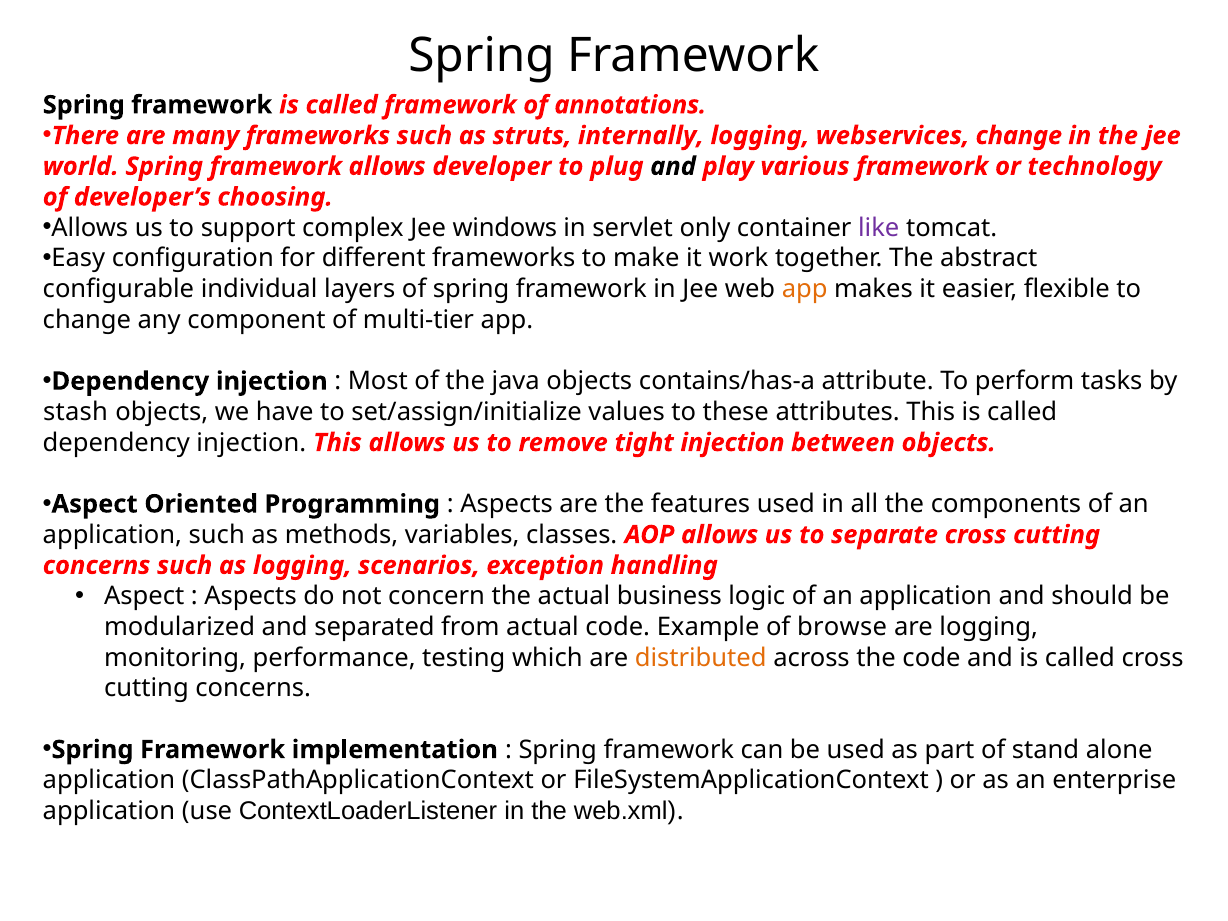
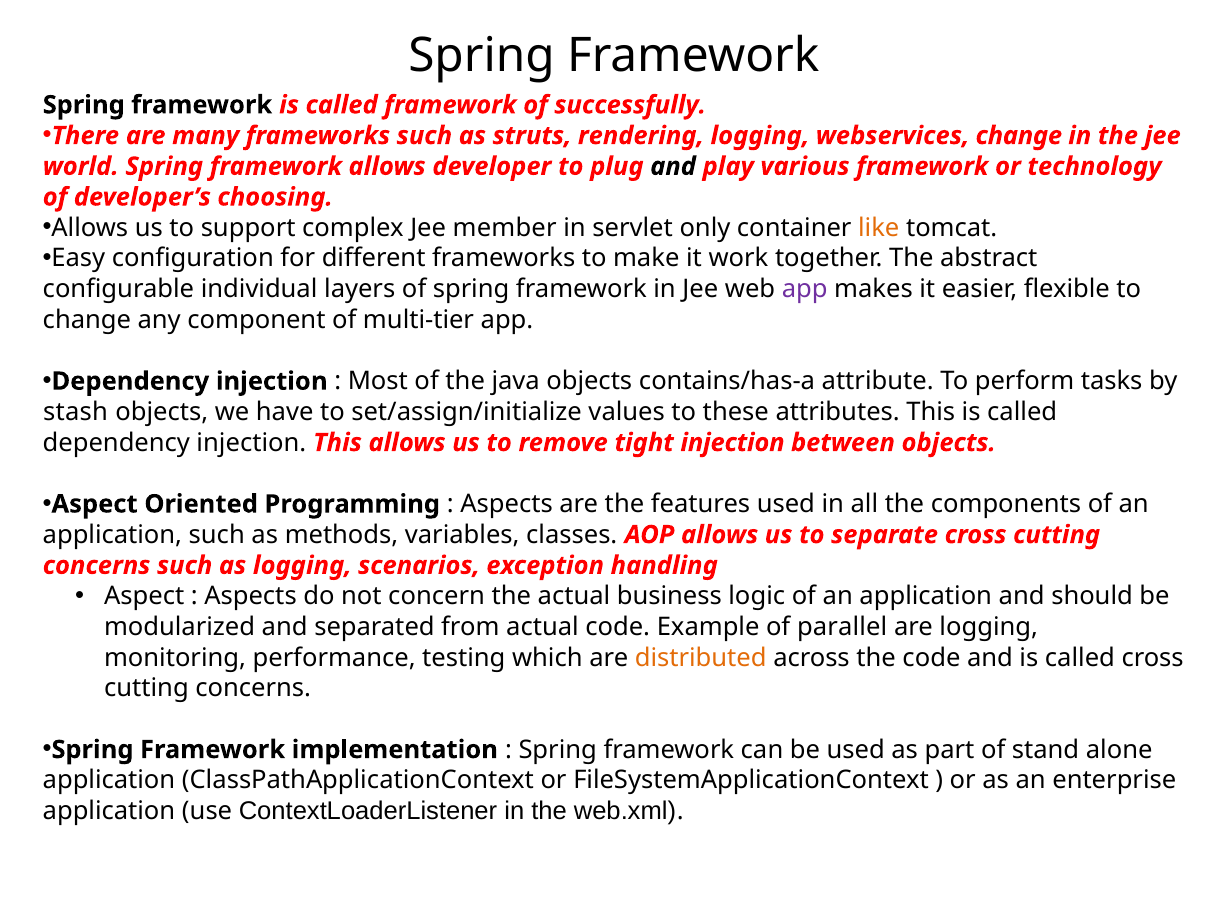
annotations: annotations -> successfully
internally: internally -> rendering
windows: windows -> member
like colour: purple -> orange
app at (805, 289) colour: orange -> purple
browse: browse -> parallel
